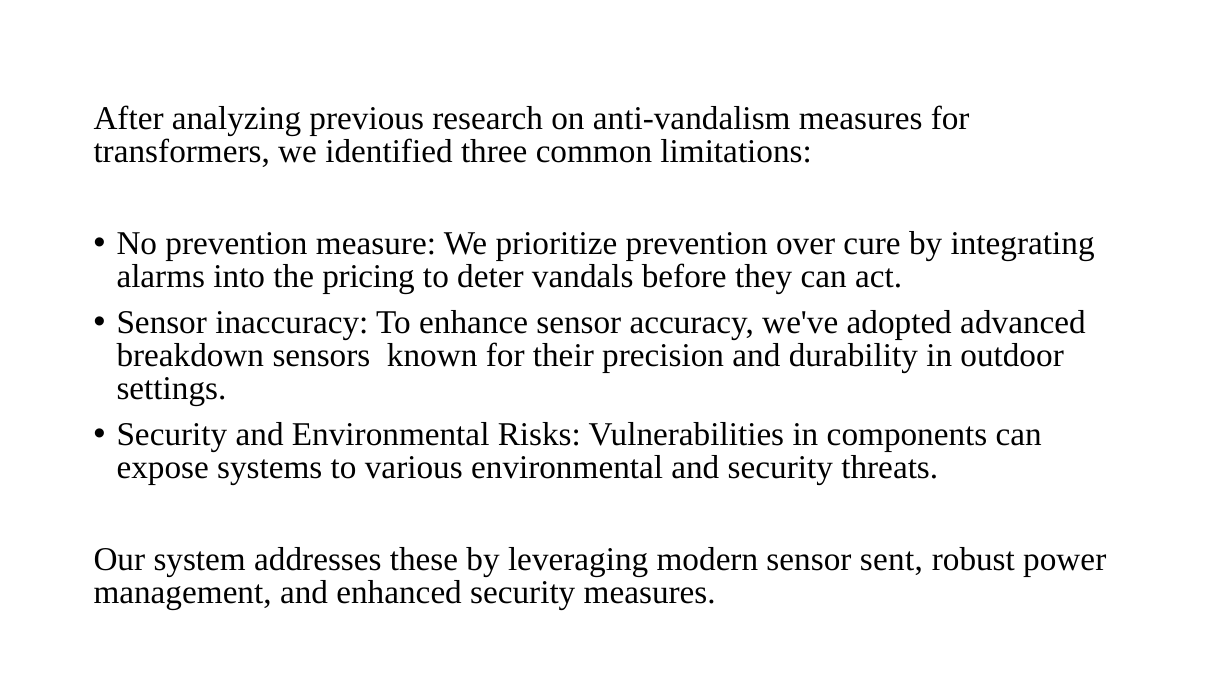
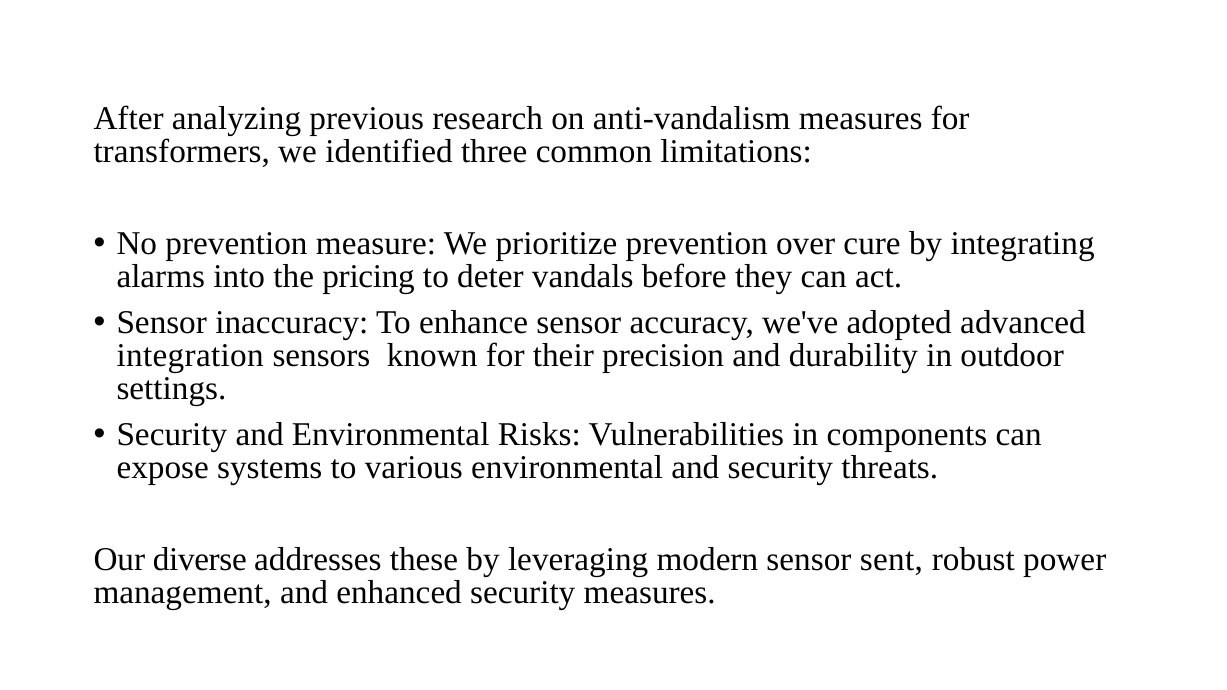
breakdown: breakdown -> integration
system: system -> diverse
